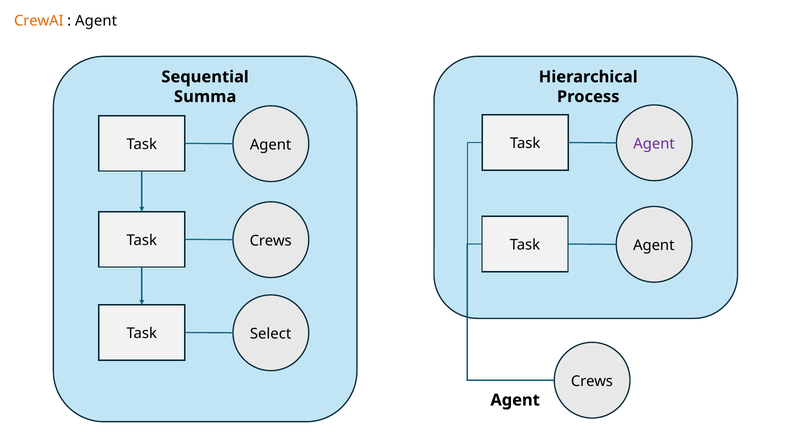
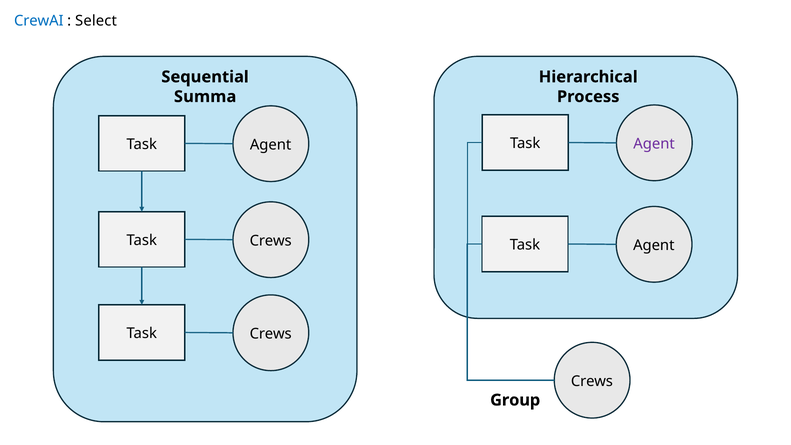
CrewAI colour: orange -> blue
Agent at (96, 21): Agent -> Select
Select at (271, 334): Select -> Crews
Agent at (515, 400): Agent -> Group
